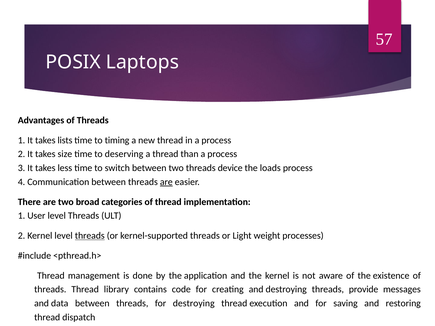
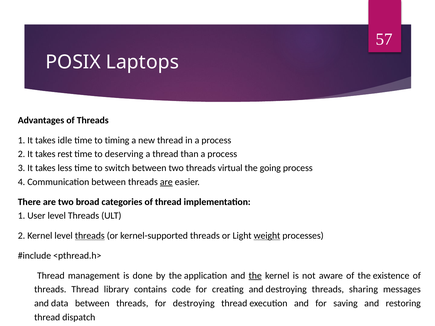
lists: lists -> idle
size: size -> rest
device: device -> virtual
loads: loads -> going
weight underline: none -> present
the at (255, 276) underline: none -> present
provide: provide -> sharing
